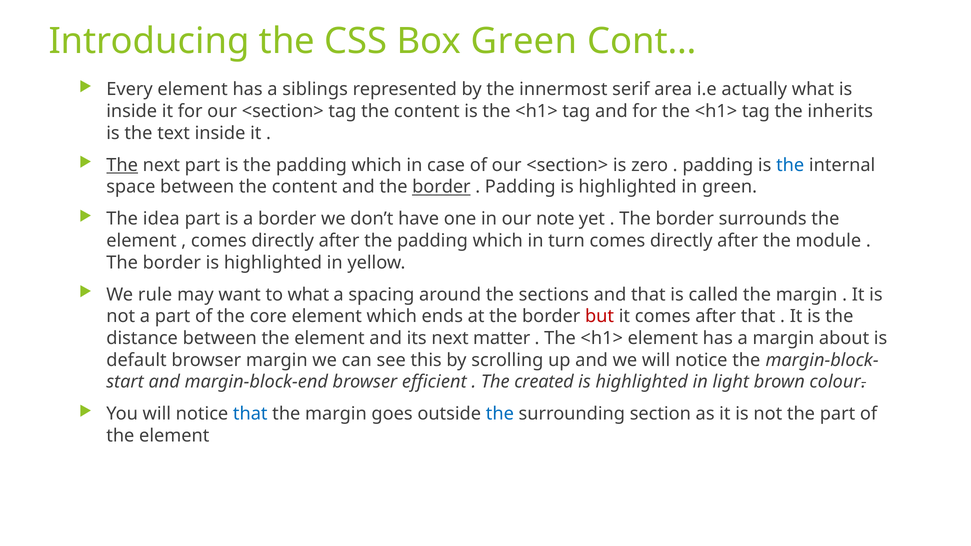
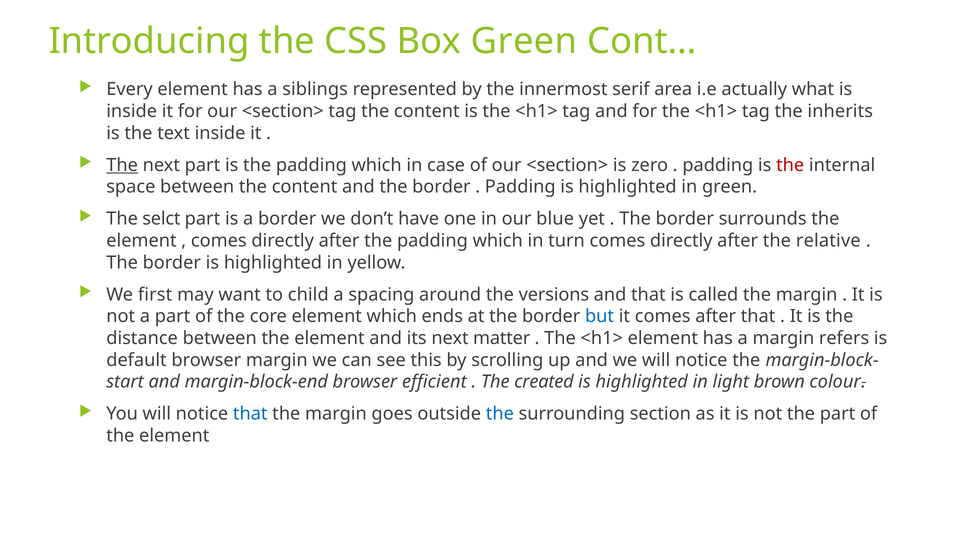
the at (790, 165) colour: blue -> red
border at (441, 187) underline: present -> none
idea: idea -> selct
note: note -> blue
module: module -> relative
rule: rule -> first
to what: what -> child
sections: sections -> versions
but colour: red -> blue
about: about -> refers
